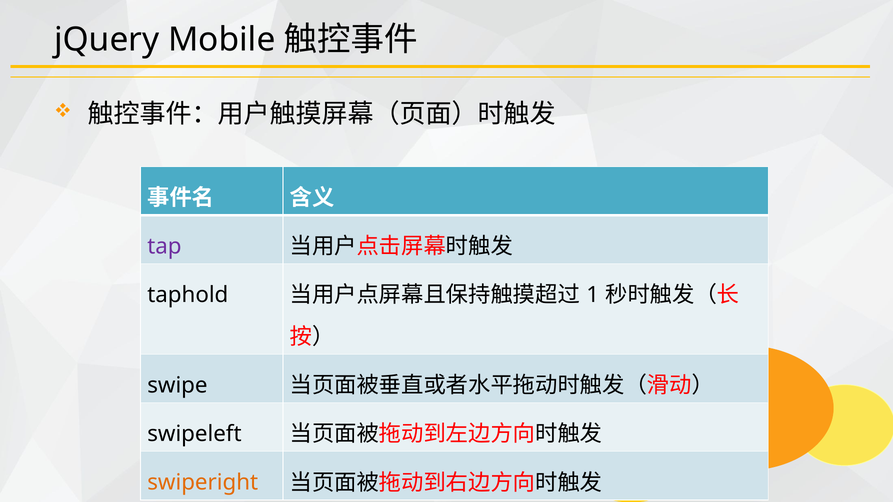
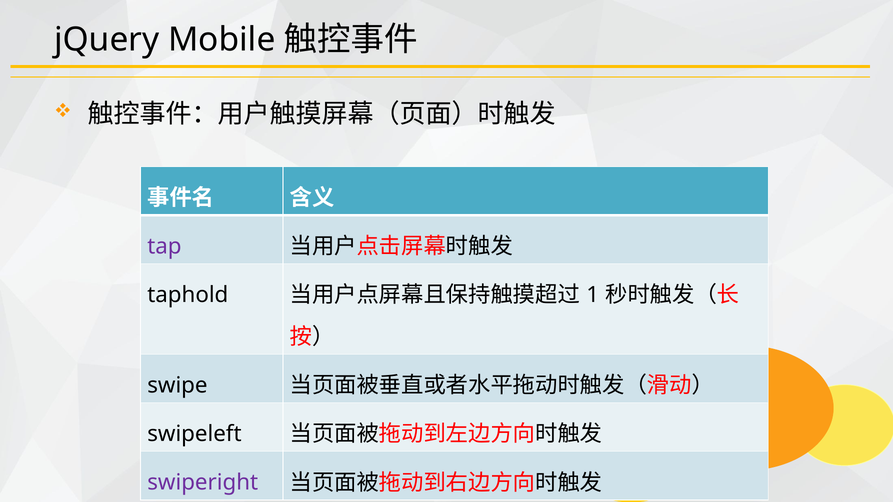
swiperight colour: orange -> purple
